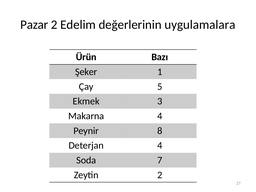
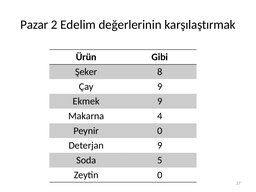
uygulamalara: uygulamalara -> karşılaştırmak
Bazı: Bazı -> Gibi
1: 1 -> 8
Çay 5: 5 -> 9
Ekmek 3: 3 -> 9
Peynir 8: 8 -> 0
Deterjan 4: 4 -> 9
7: 7 -> 5
Zeytin 2: 2 -> 0
